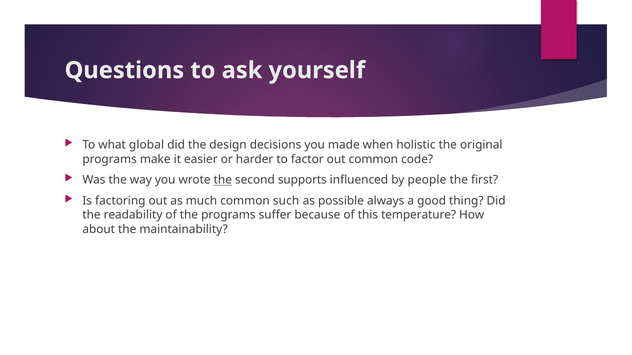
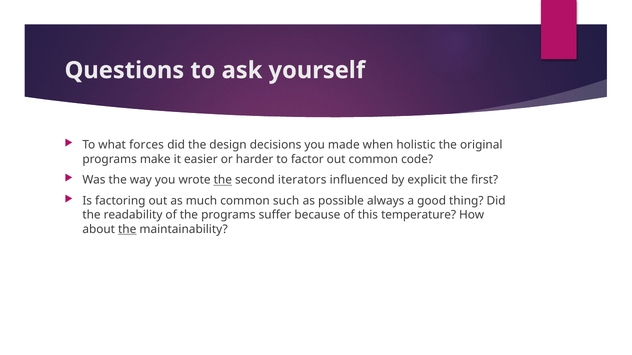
global: global -> forces
supports: supports -> iterators
people: people -> explicit
the at (127, 230) underline: none -> present
